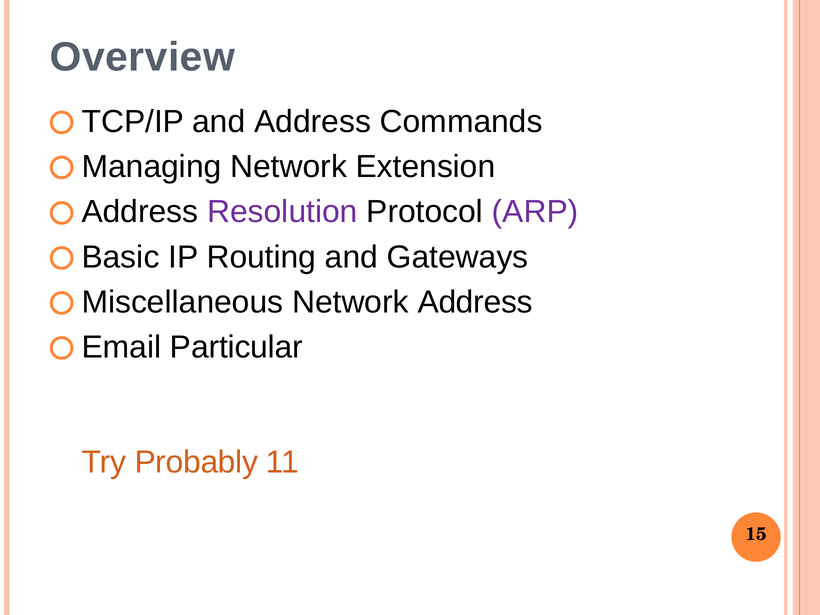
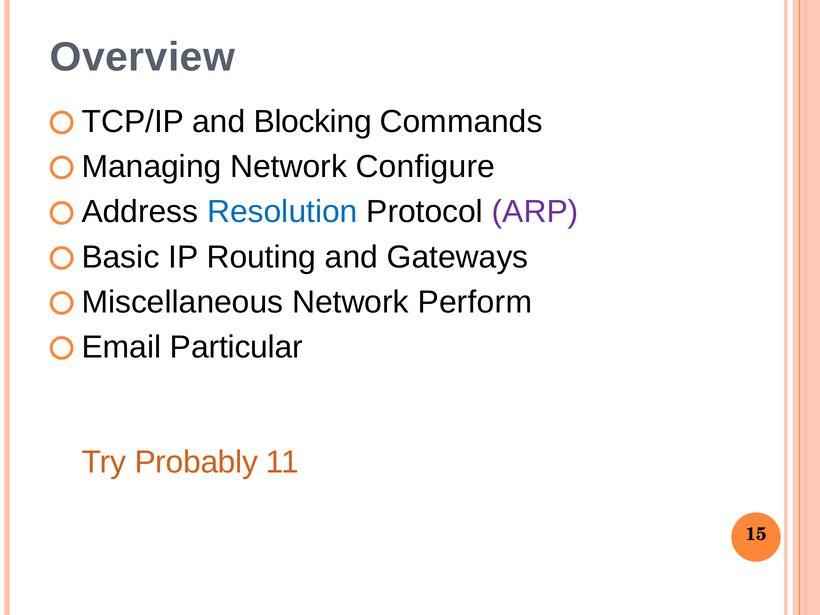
and Address: Address -> Blocking
Extension: Extension -> Configure
Resolution colour: purple -> blue
Network Address: Address -> Perform
